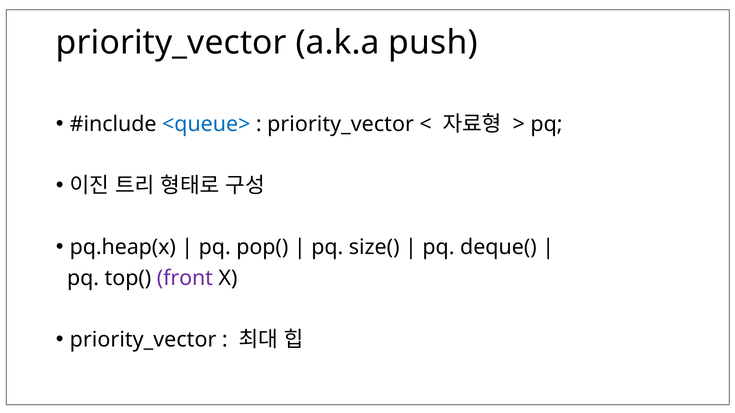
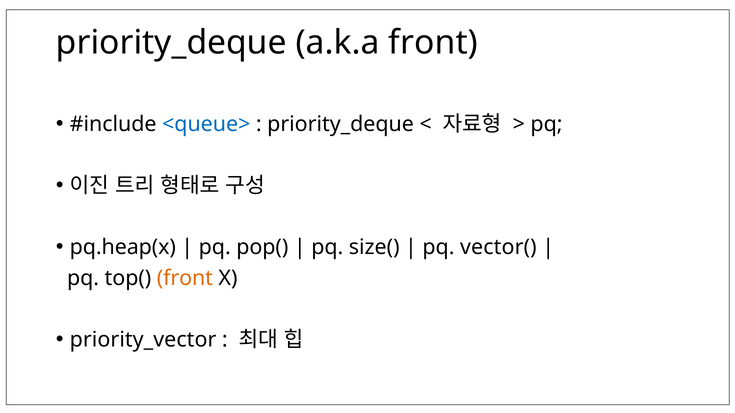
priority_vector at (171, 43): priority_vector -> priority_deque
a.k.a push: push -> front
priority_vector at (341, 124): priority_vector -> priority_deque
deque(: deque( -> vector(
front at (185, 278) colour: purple -> orange
